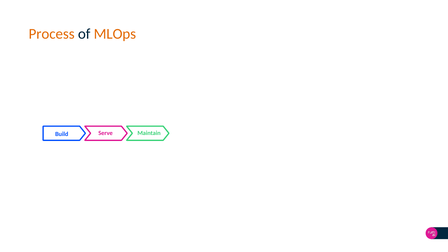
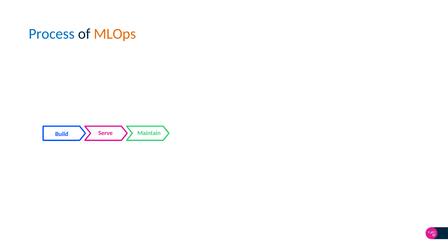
Process colour: orange -> blue
